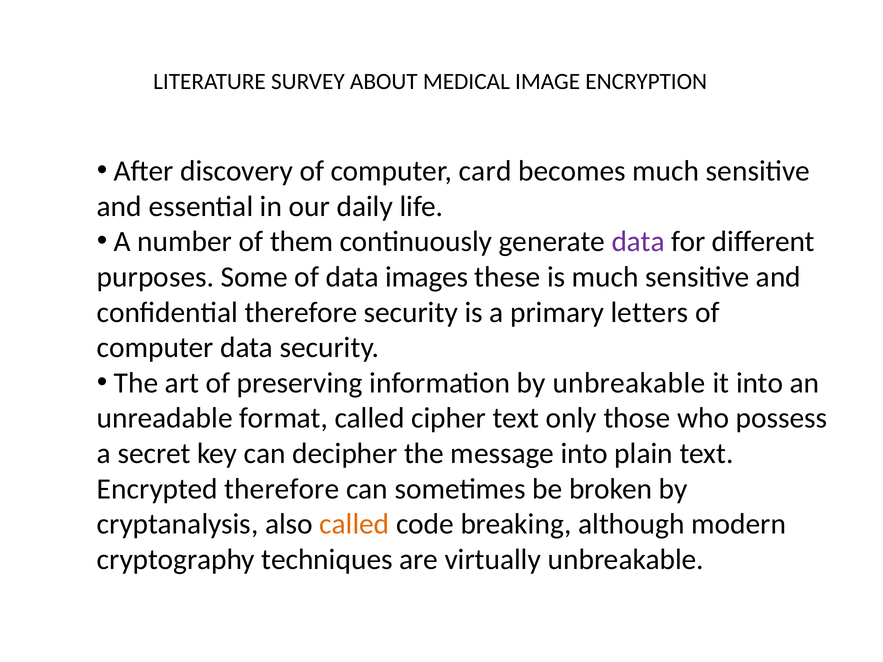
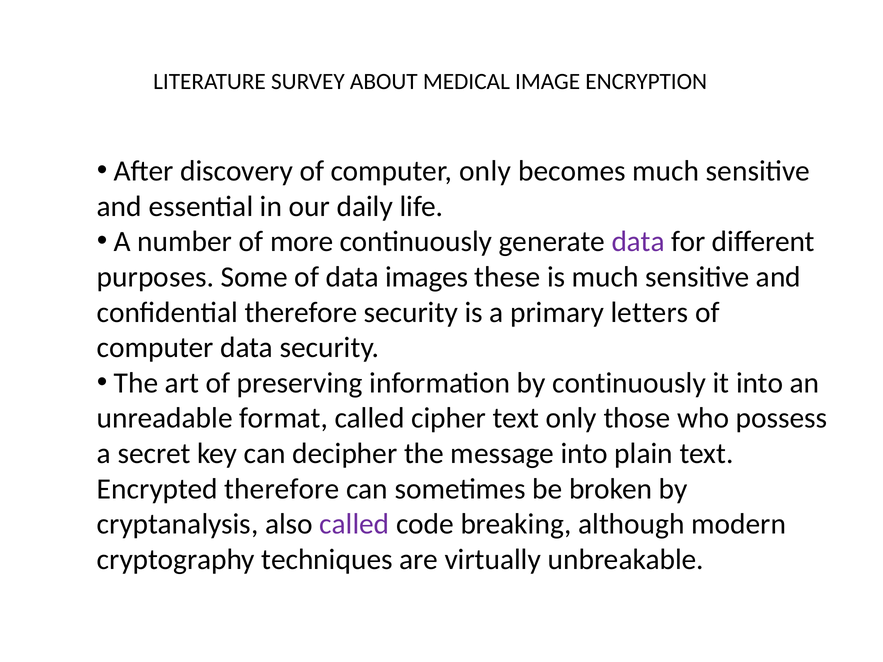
computer card: card -> only
them: them -> more
by unbreakable: unbreakable -> continuously
called at (354, 524) colour: orange -> purple
